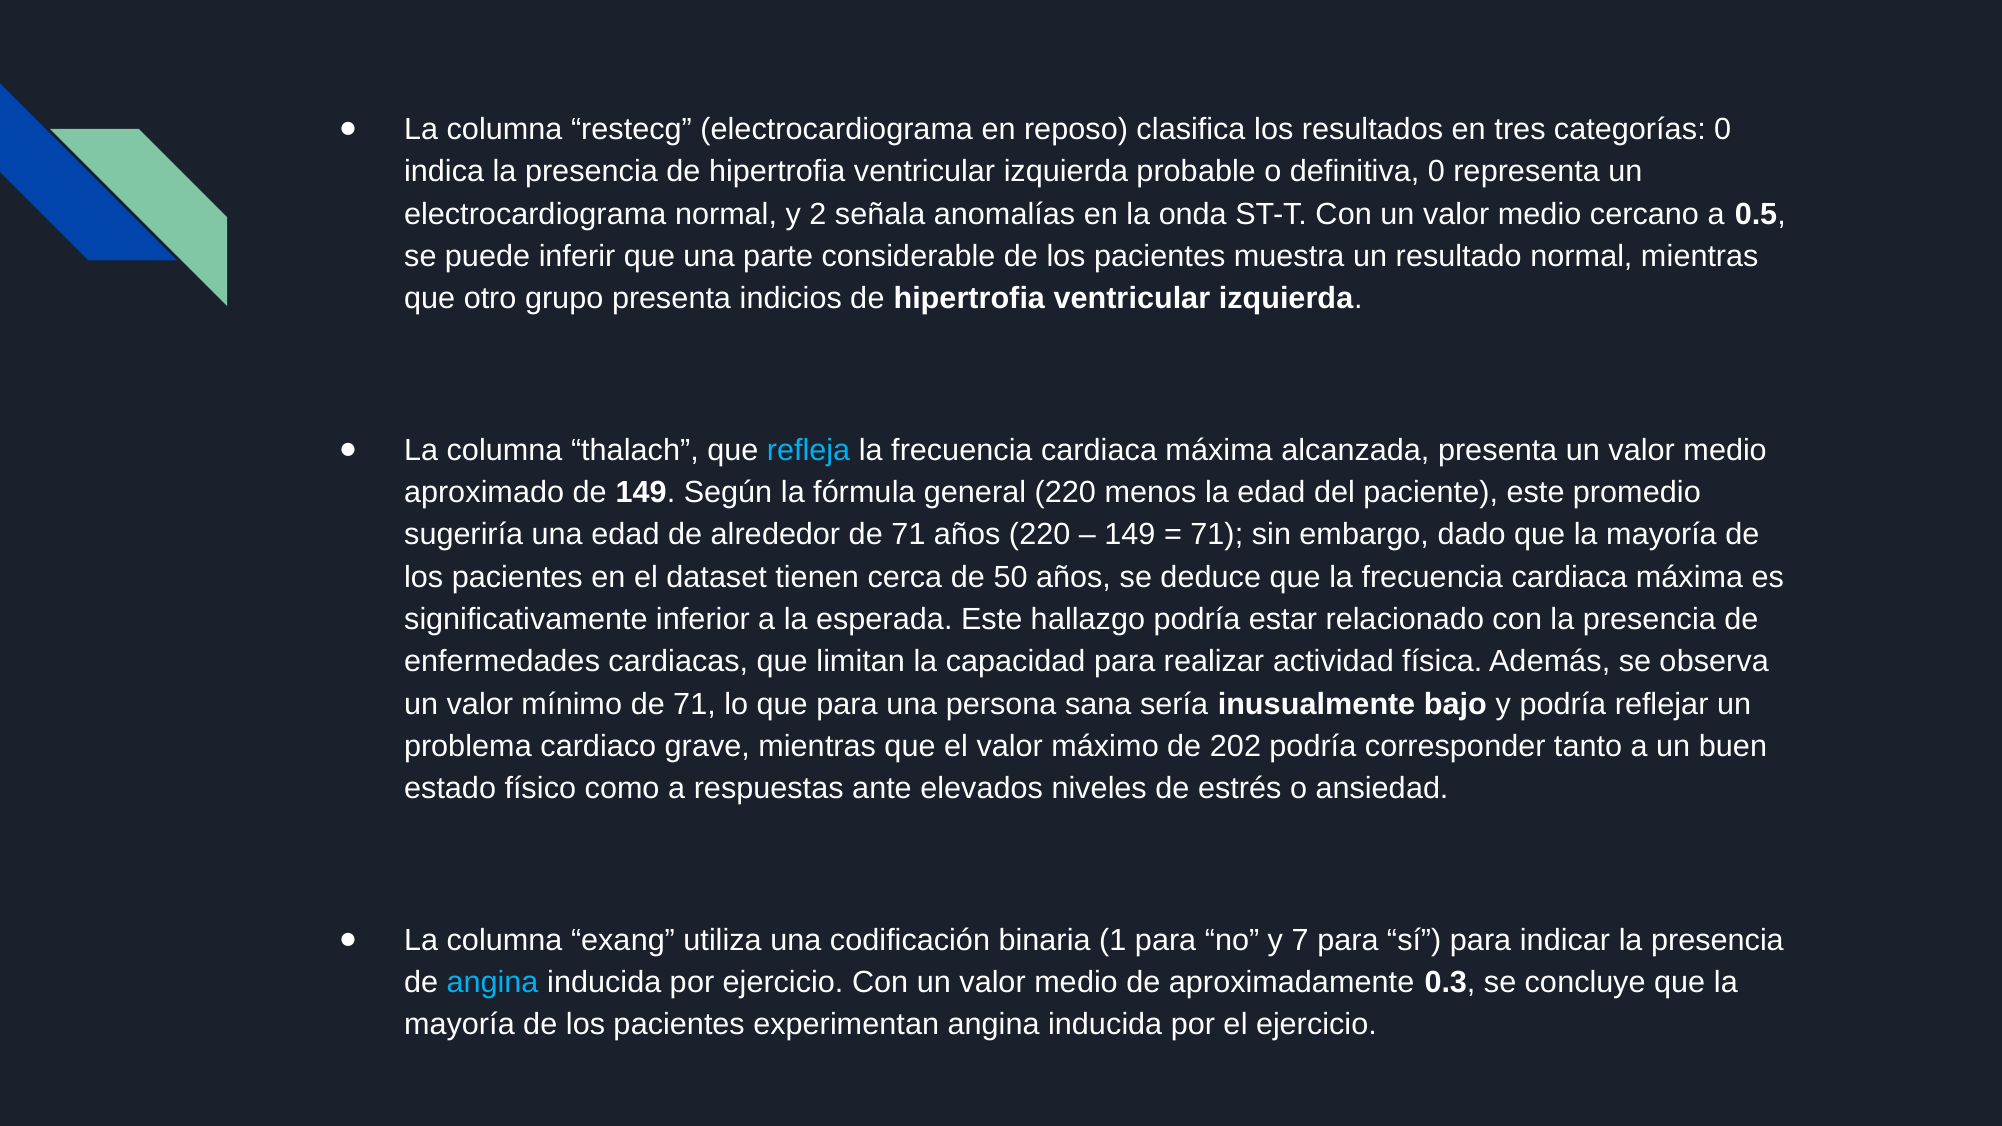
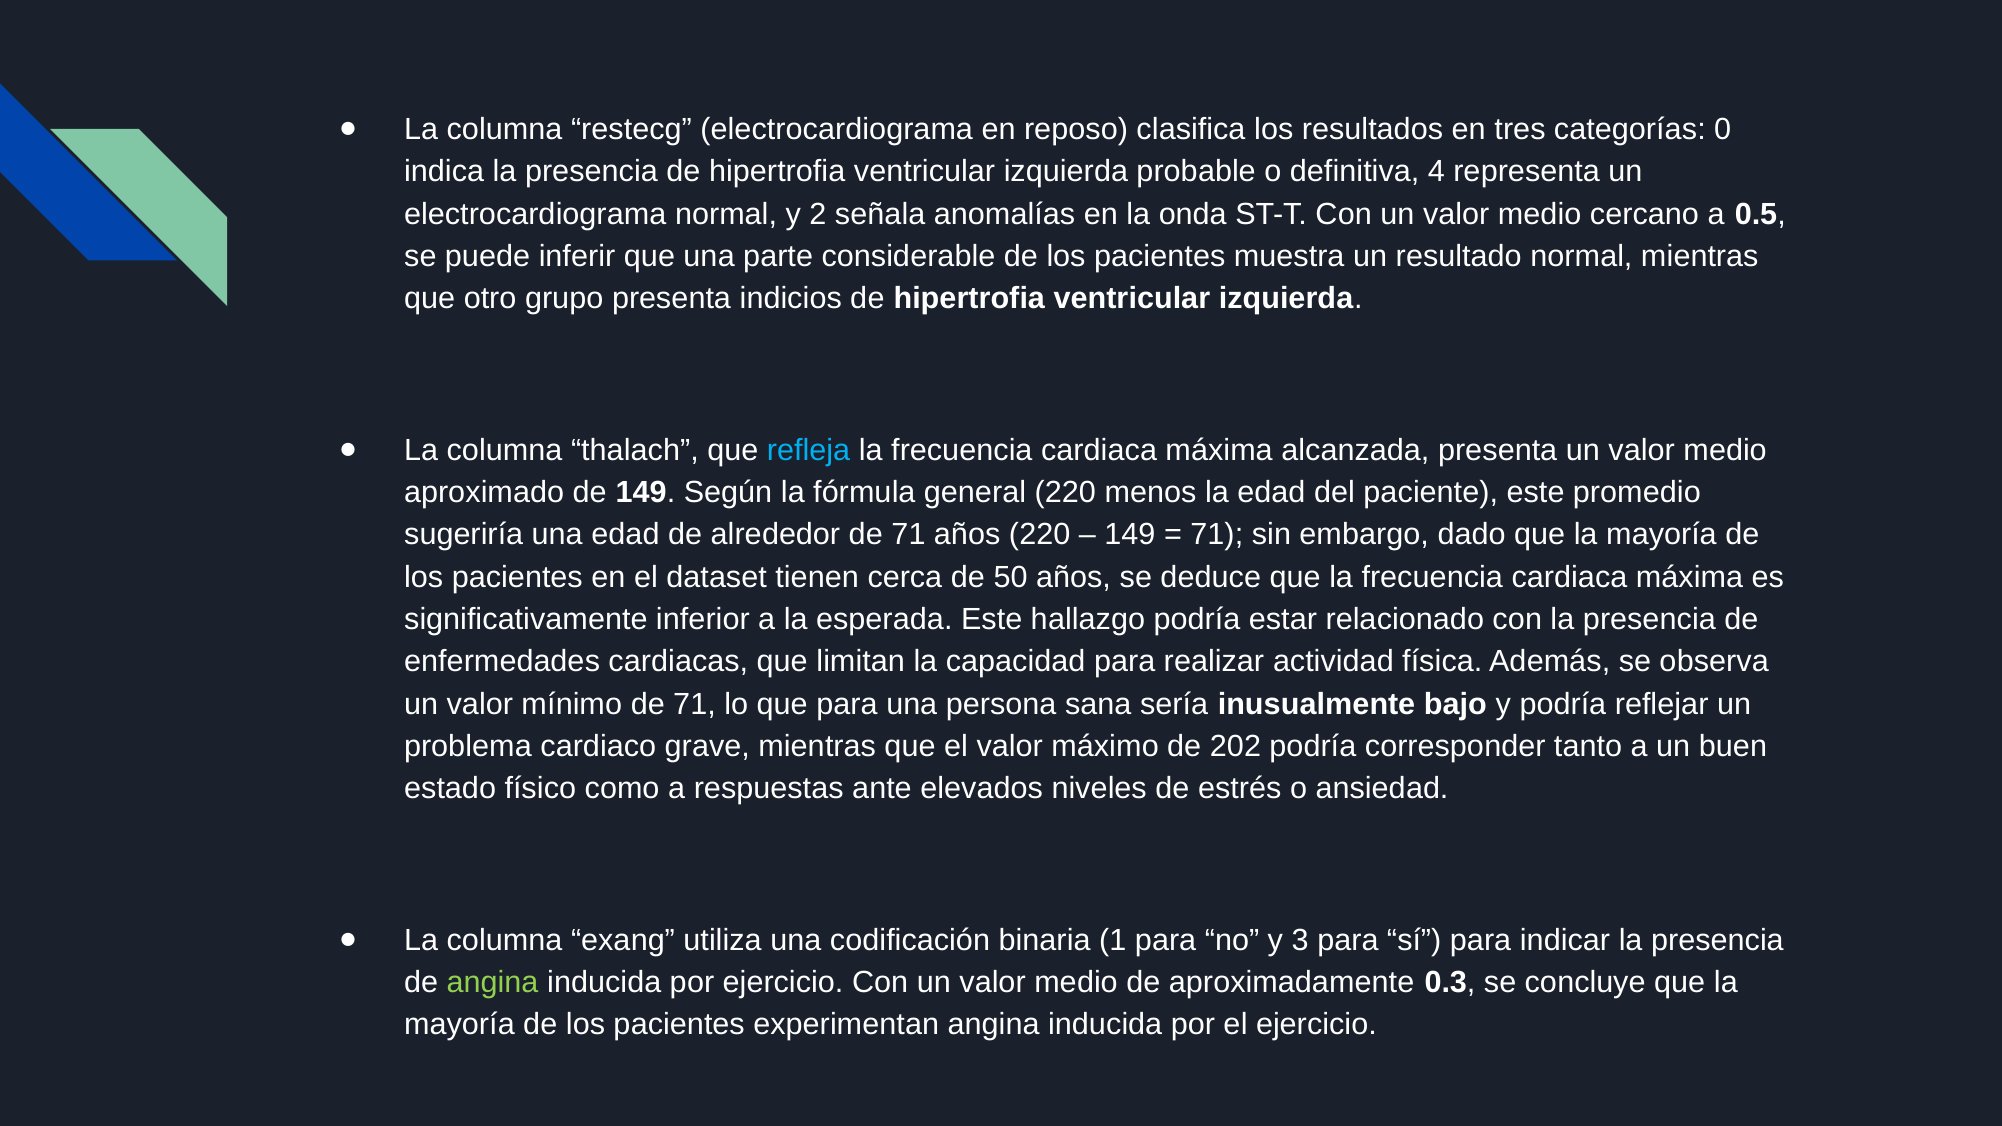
definitiva 0: 0 -> 4
7: 7 -> 3
angina at (492, 982) colour: light blue -> light green
